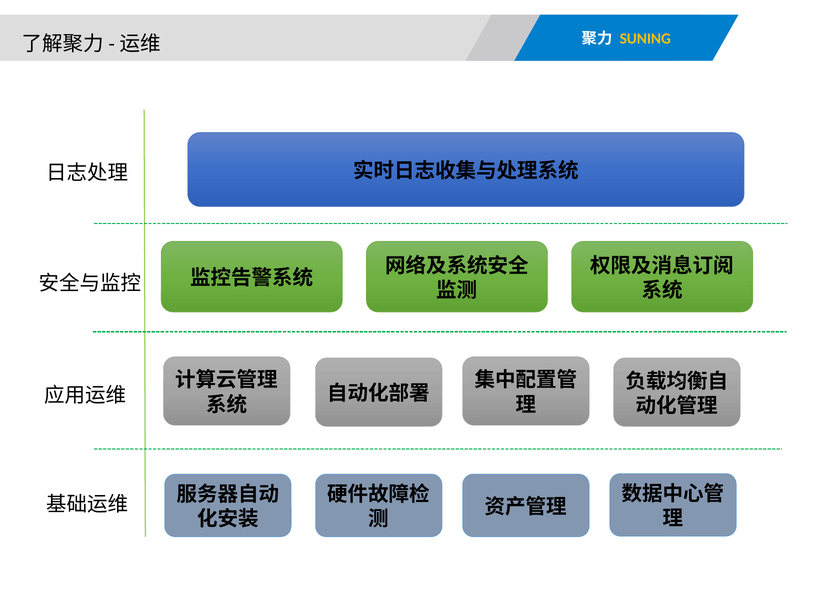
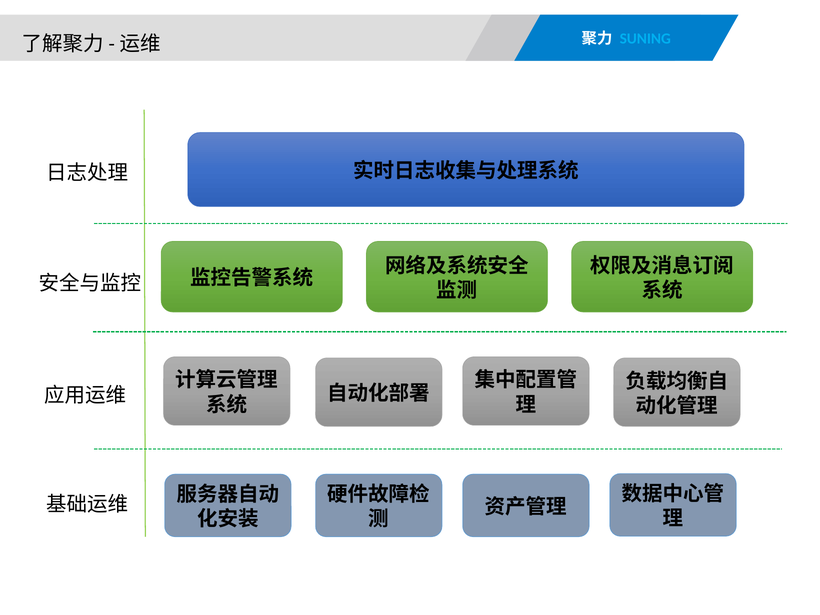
SUNING colour: yellow -> light blue
